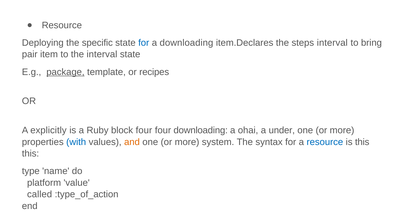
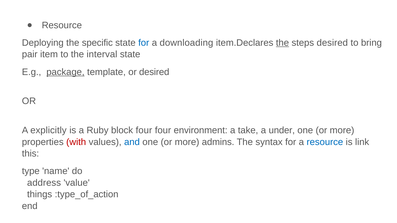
the at (282, 43) underline: none -> present
steps interval: interval -> desired
or recipes: recipes -> desired
four downloading: downloading -> environment
ohai: ohai -> take
with colour: blue -> red
and colour: orange -> blue
system: system -> admins
is this: this -> link
platform: platform -> address
called: called -> things
